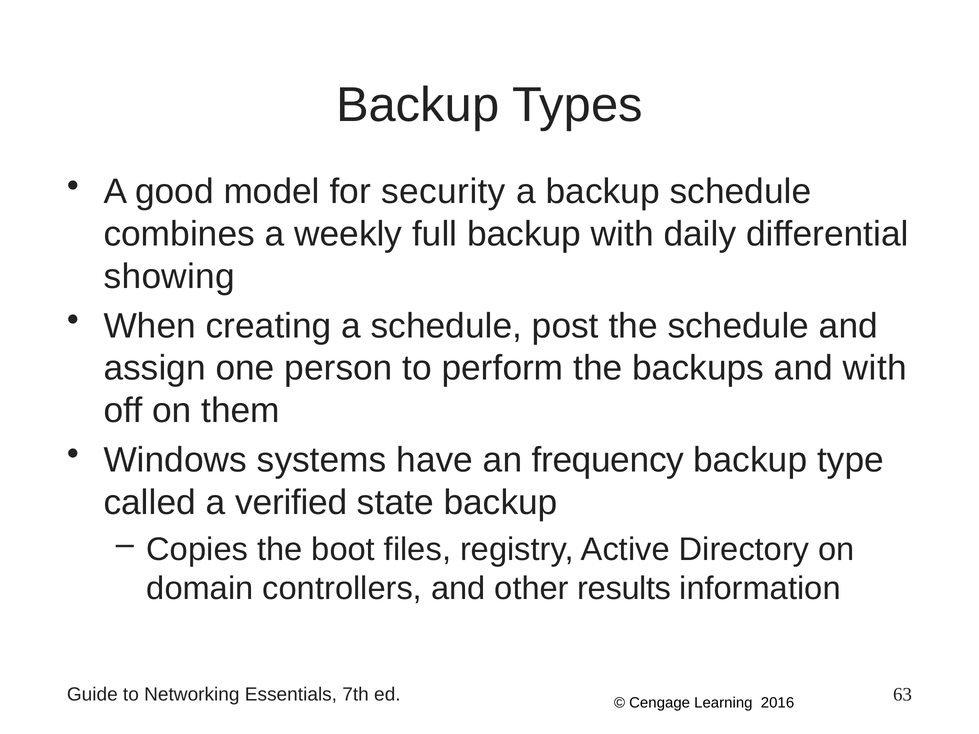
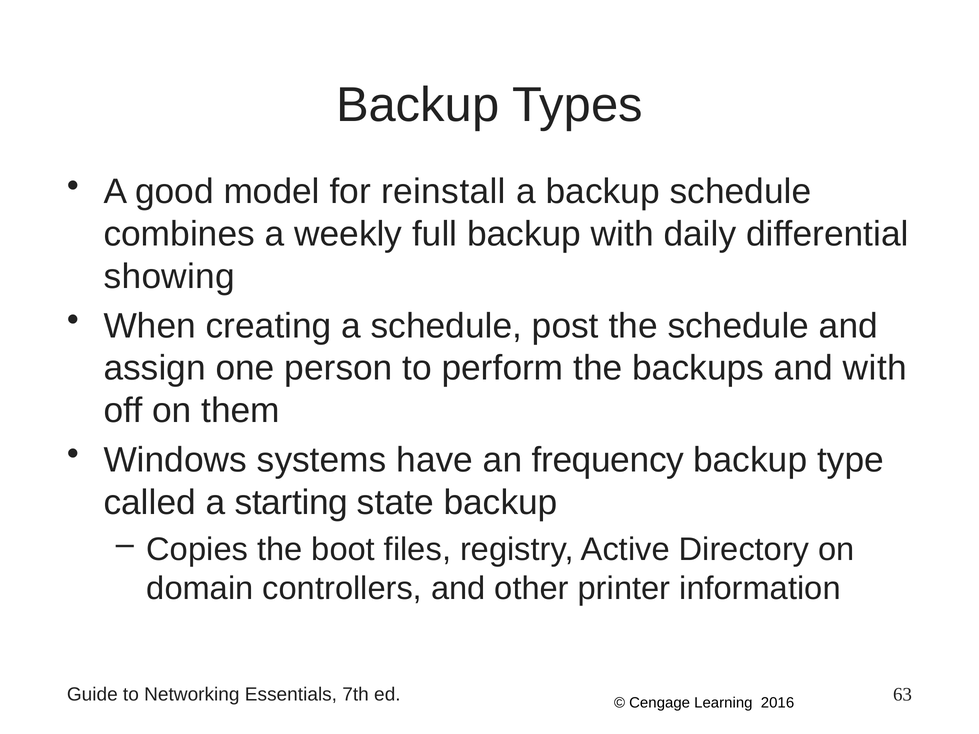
security: security -> reinstall
verified: verified -> starting
results: results -> printer
